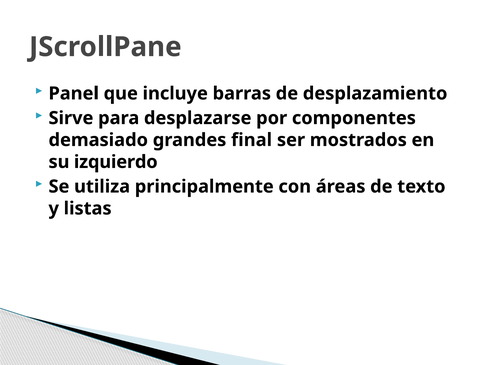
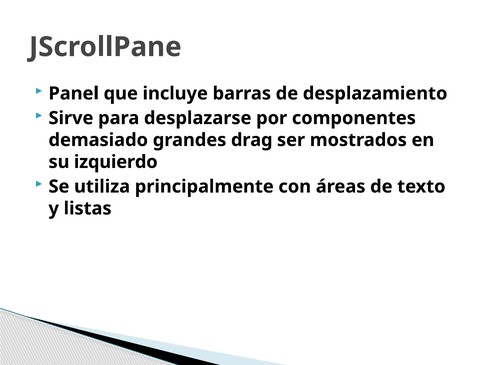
final: final -> drag
